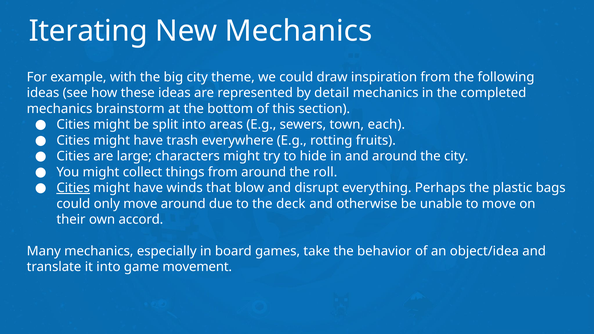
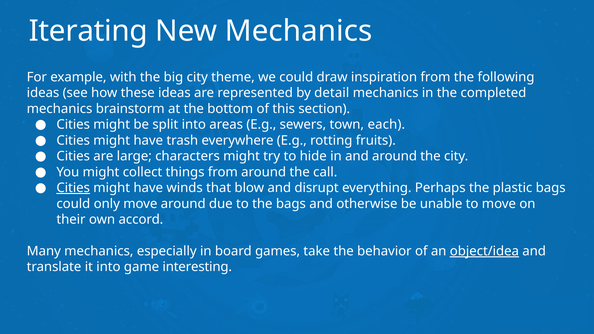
roll: roll -> call
the deck: deck -> bags
object/idea underline: none -> present
movement: movement -> interesting
